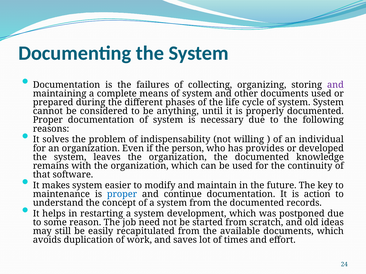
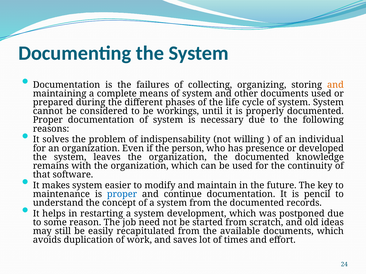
and at (335, 85) colour: purple -> orange
anything: anything -> workings
provides: provides -> presence
action: action -> pencil
